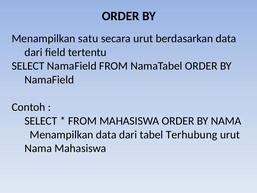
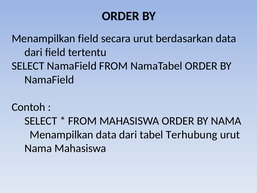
Menampilkan satu: satu -> field
